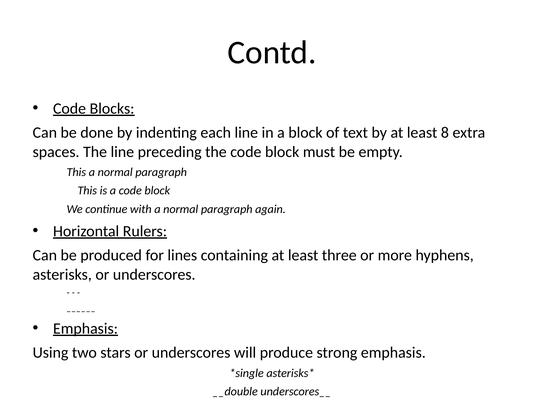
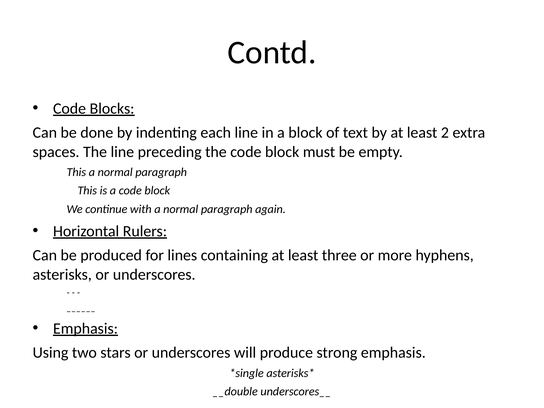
8: 8 -> 2
